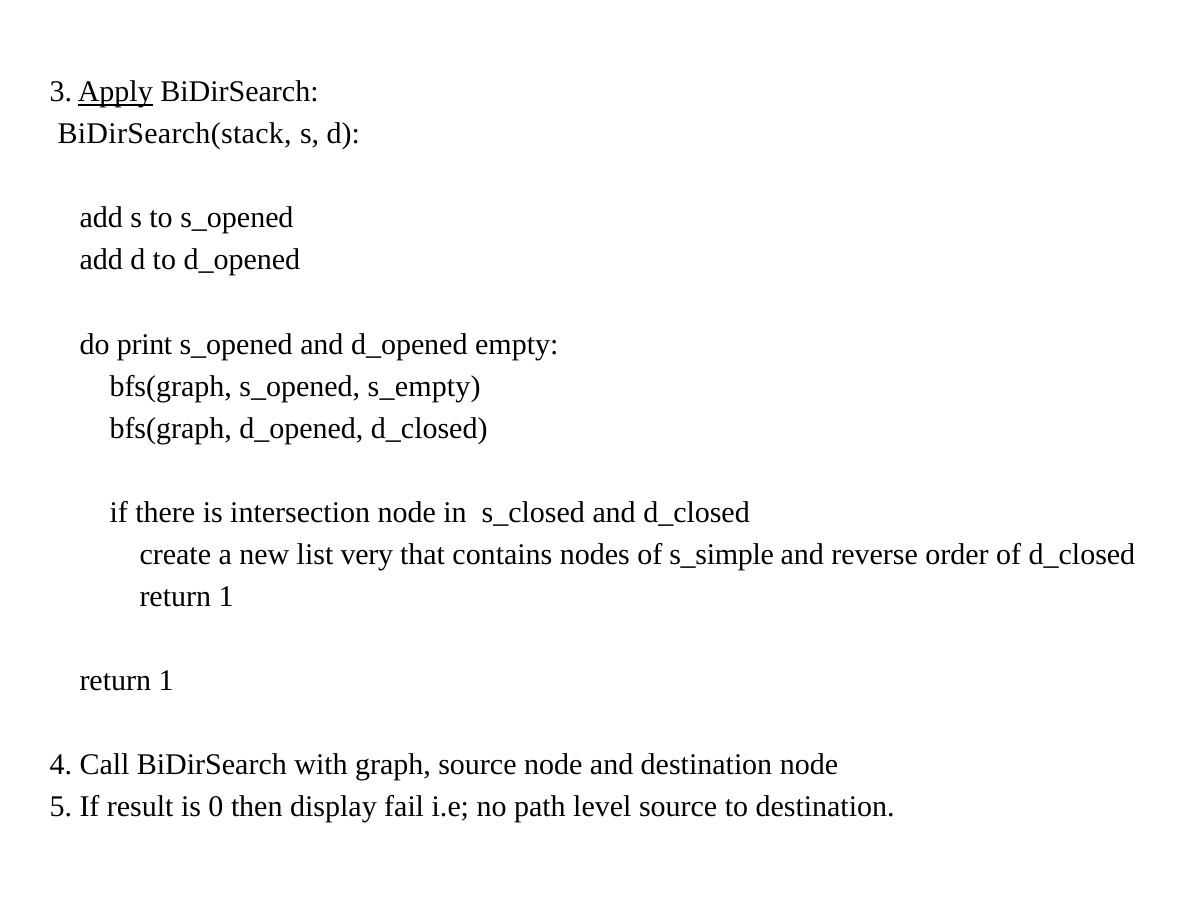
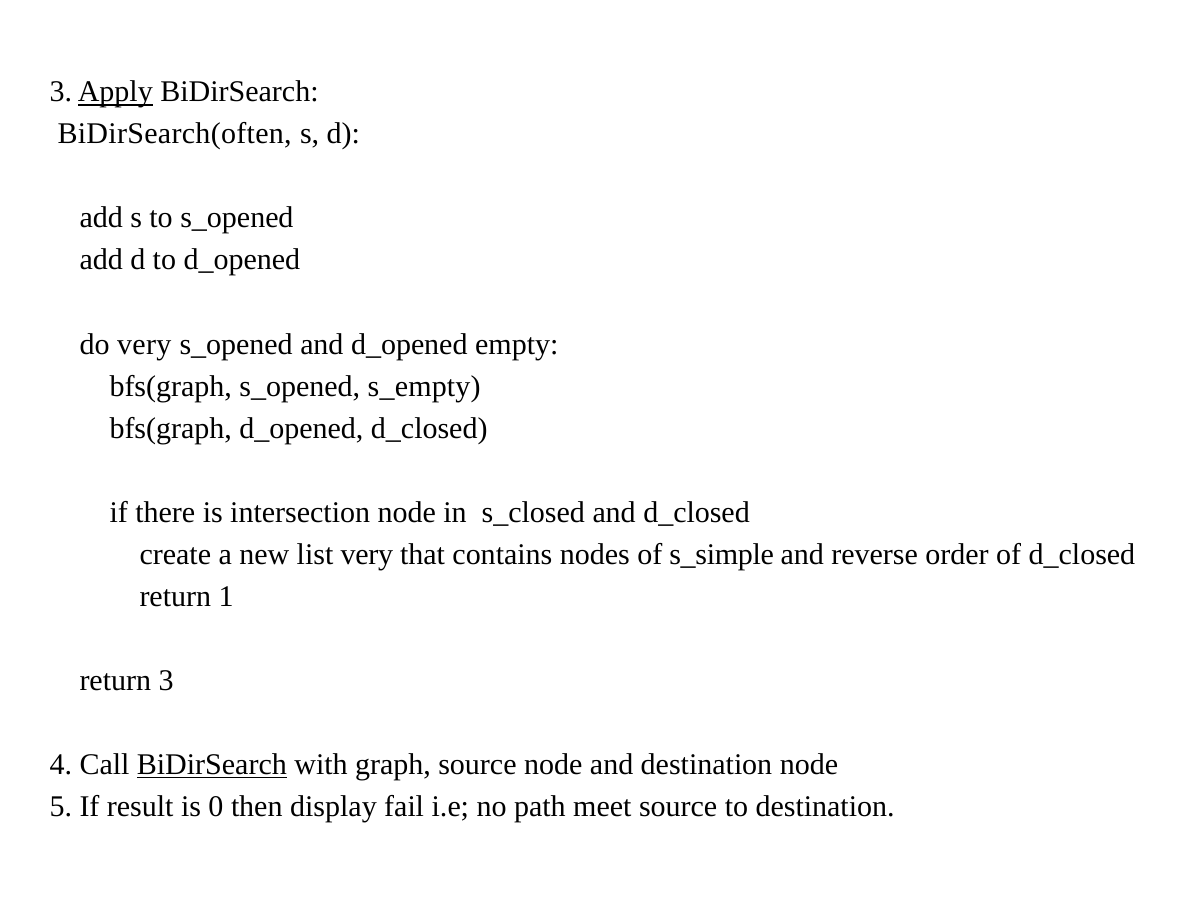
BiDirSearch(stack: BiDirSearch(stack -> BiDirSearch(often
do print: print -> very
1 at (166, 680): 1 -> 3
BiDirSearch at (212, 764) underline: none -> present
level: level -> meet
